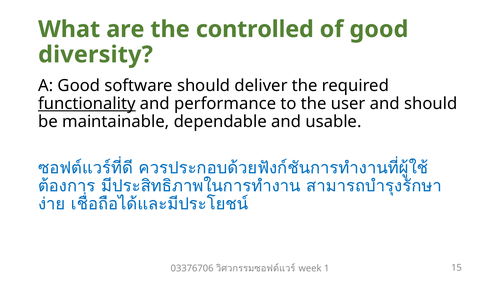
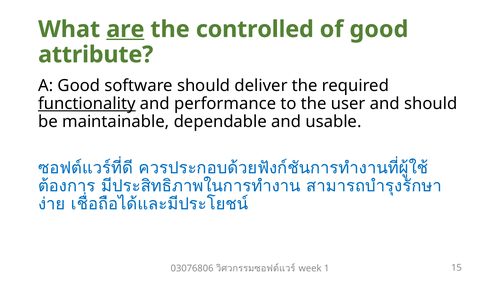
are underline: none -> present
diversity: diversity -> attribute
03376706: 03376706 -> 03076806
